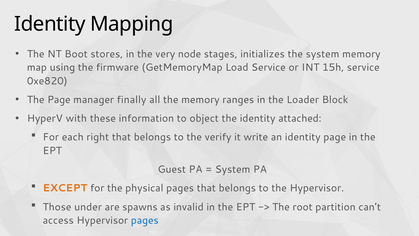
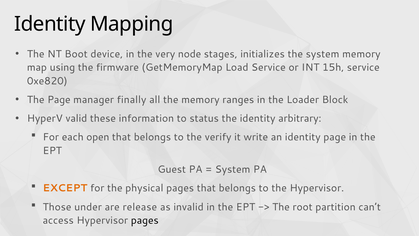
stores: stores -> device
with: with -> valid
object: object -> status
attached: attached -> arbitrary
right: right -> open
spawns: spawns -> release
pages at (145, 220) colour: blue -> black
